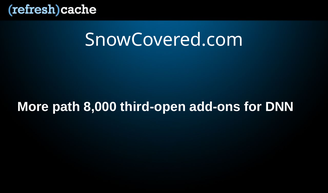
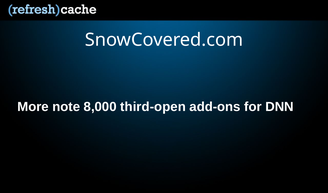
path: path -> note
